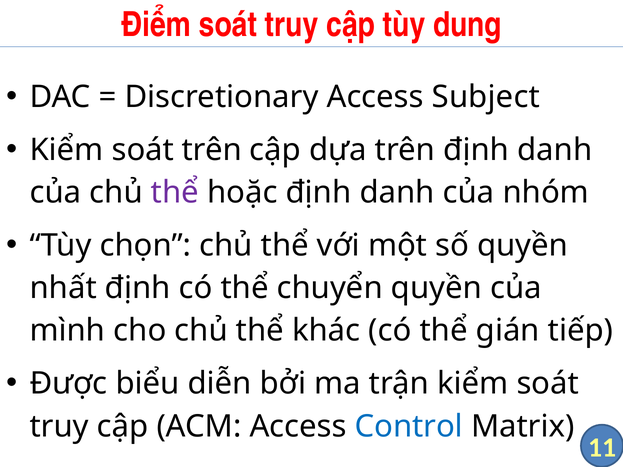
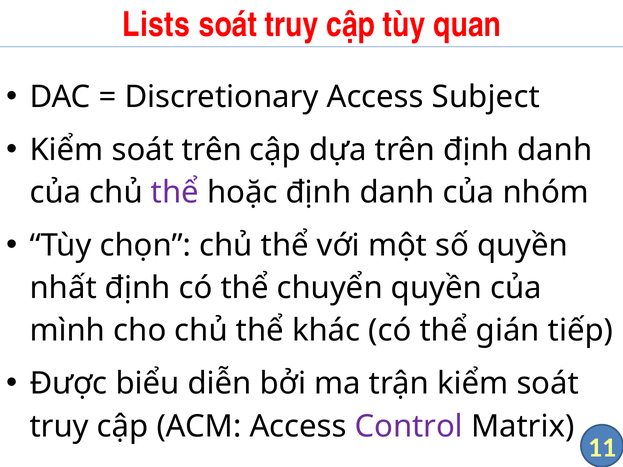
Điểm: Điểm -> Lists
dung: dung -> quan
Control colour: blue -> purple
